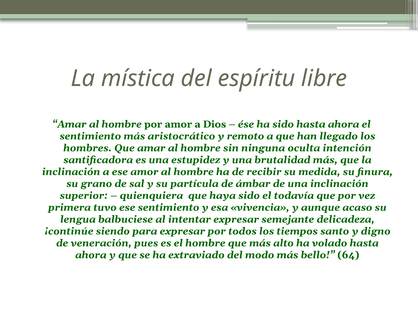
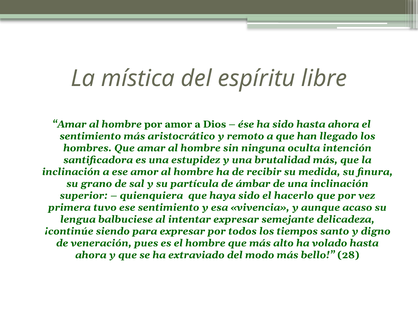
todavía: todavía -> hacerlo
64: 64 -> 28
